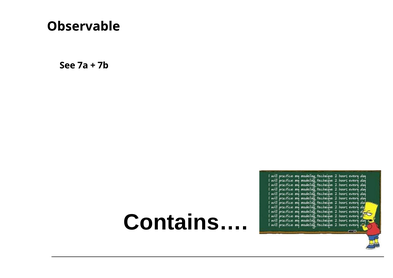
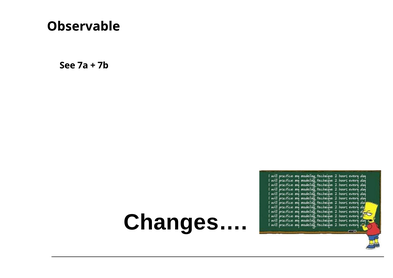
Contains…: Contains… -> Changes…
